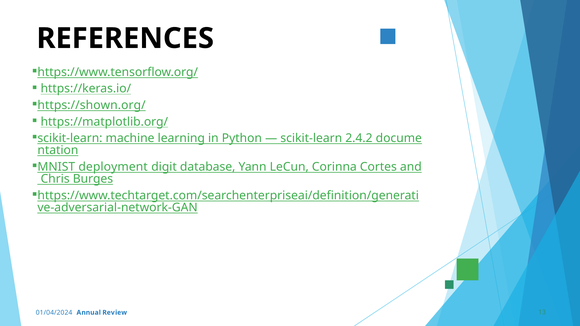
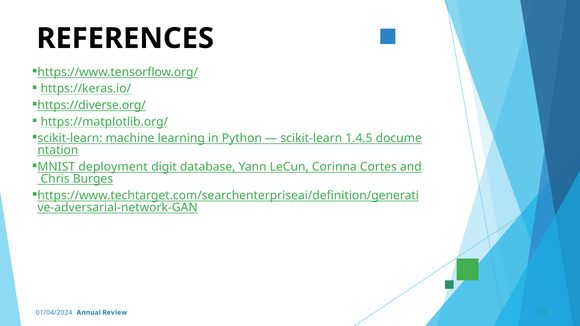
https://shown.org/: https://shown.org/ -> https://diverse.org/
2.4.2: 2.4.2 -> 1.4.5
